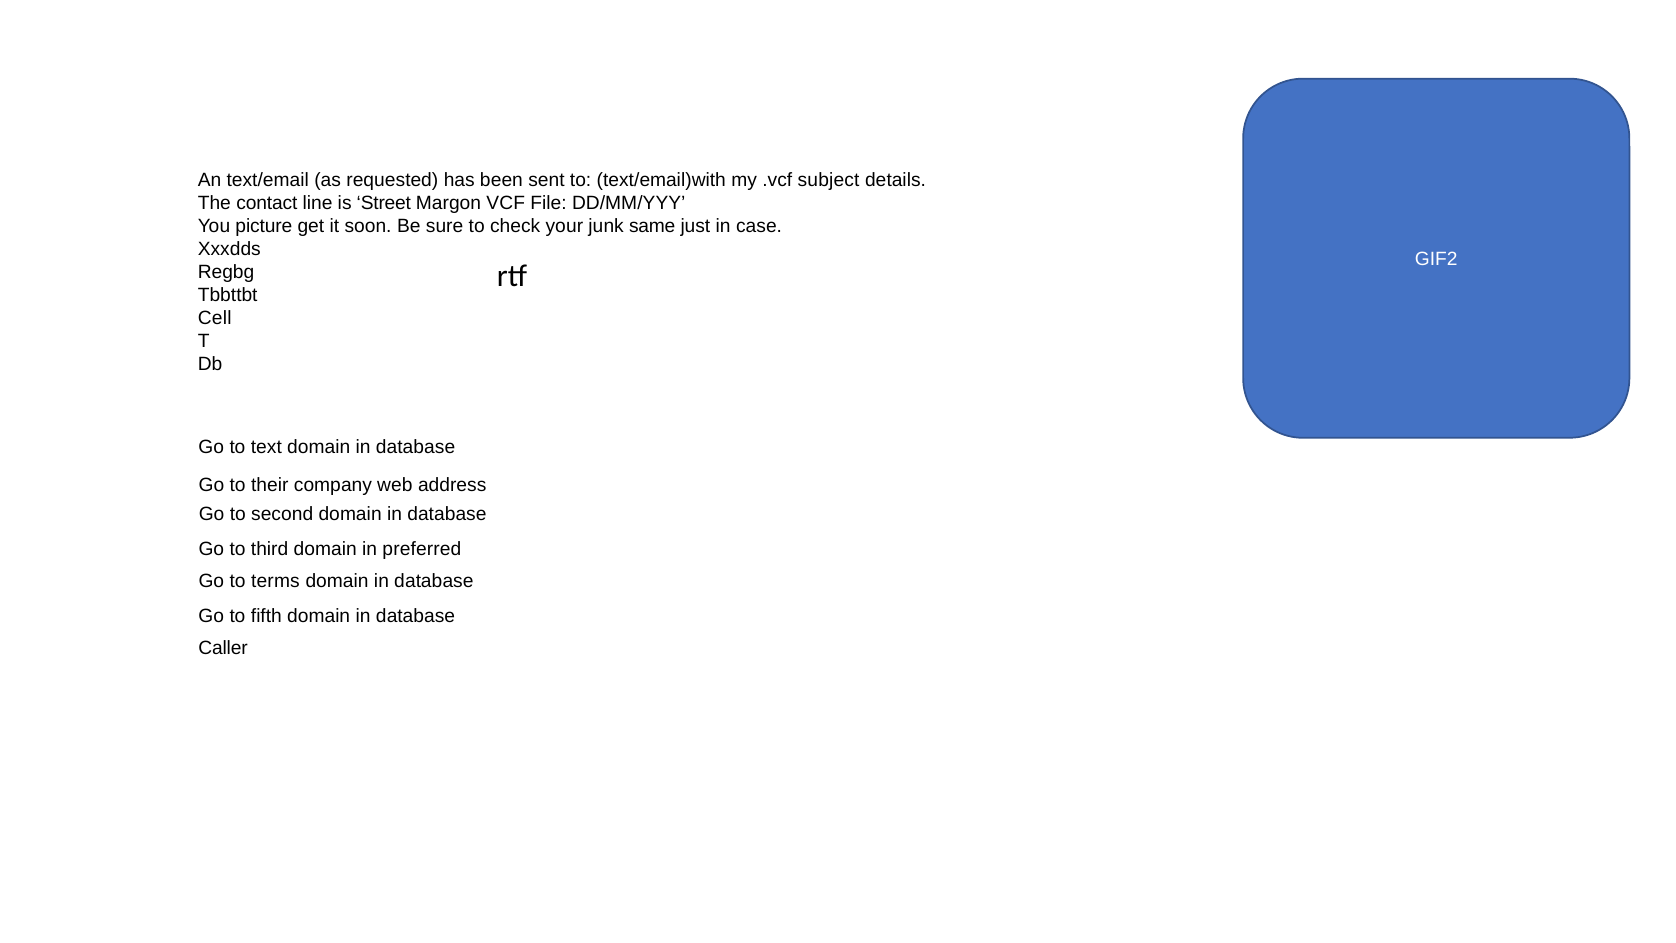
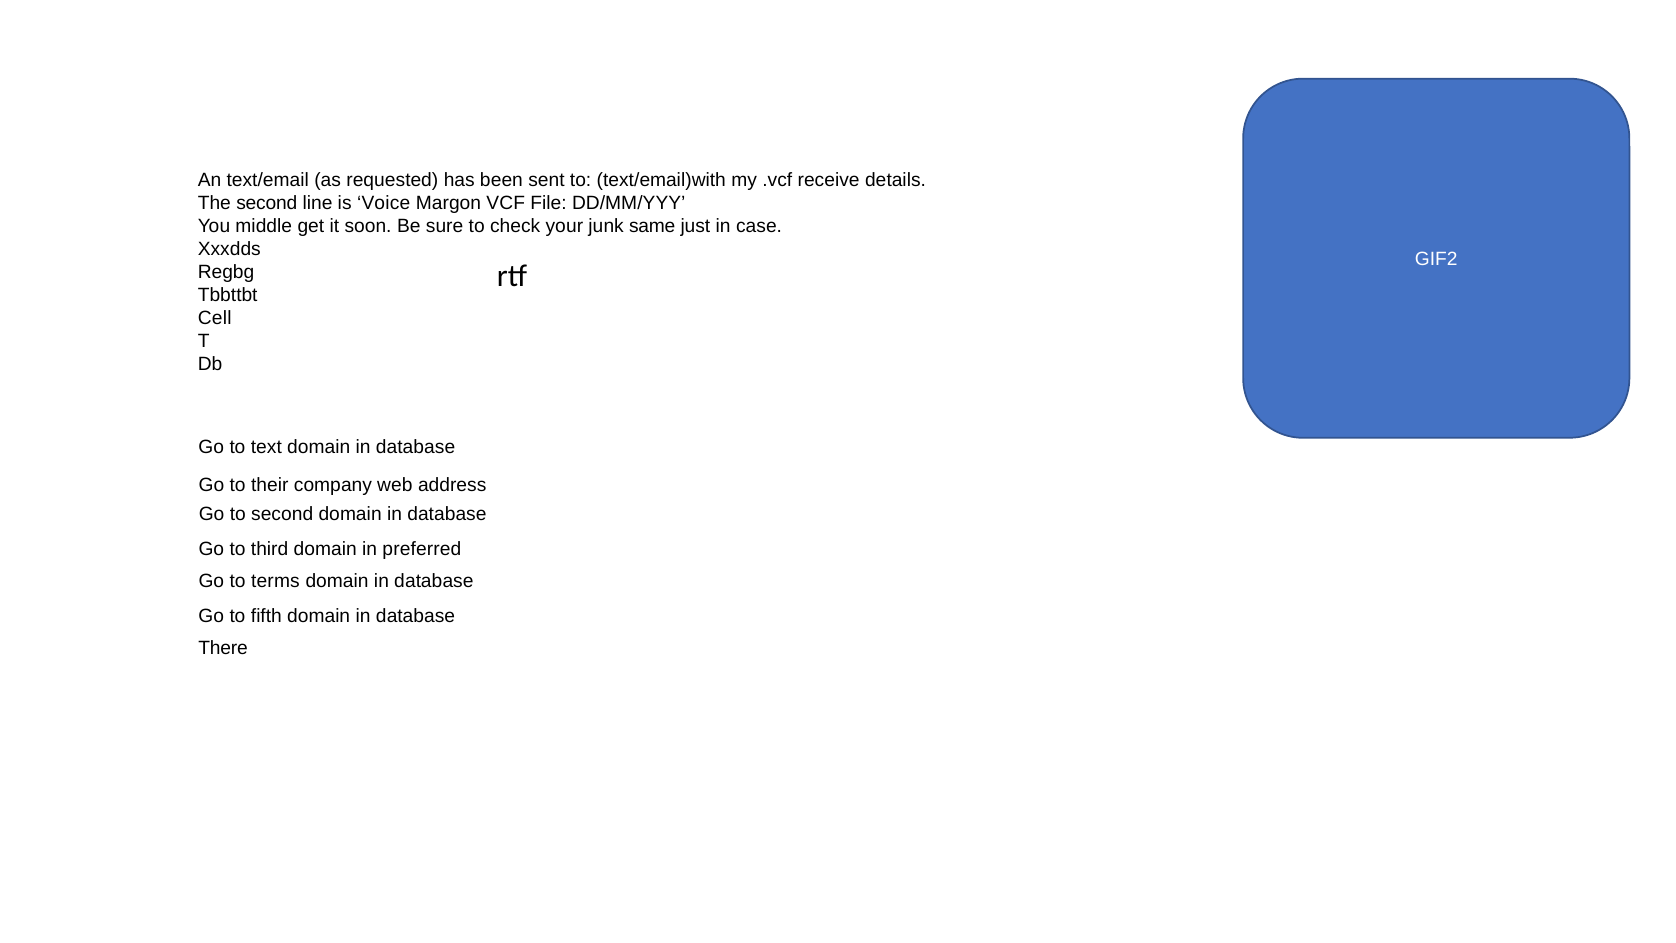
subject: subject -> receive
The contact: contact -> second
Street: Street -> Voice
picture: picture -> middle
Caller: Caller -> There
